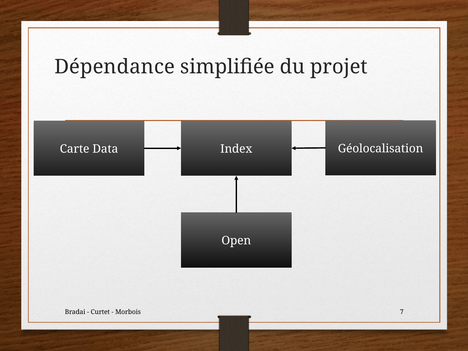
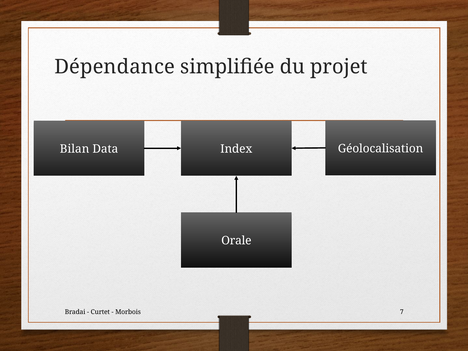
Carte: Carte -> Bilan
Open: Open -> Orale
